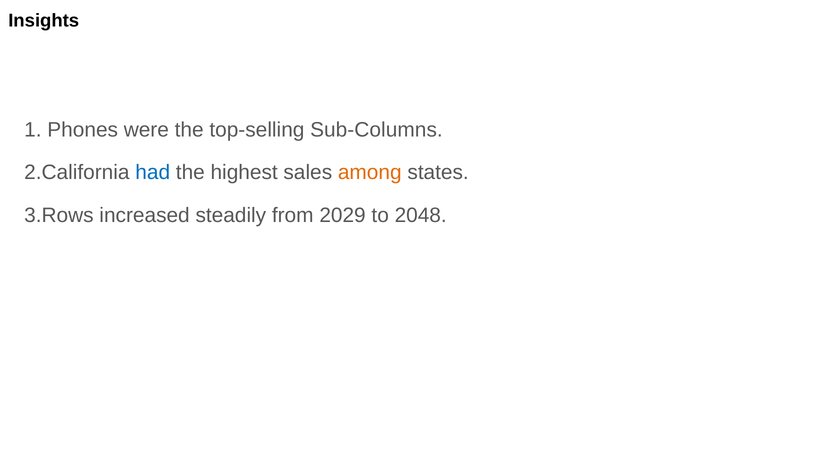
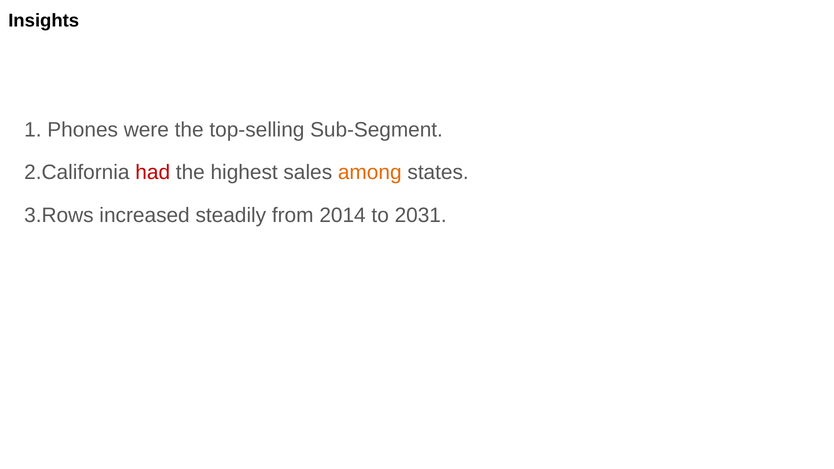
Sub-Columns: Sub-Columns -> Sub-Segment
had colour: blue -> red
2029: 2029 -> 2014
2048: 2048 -> 2031
